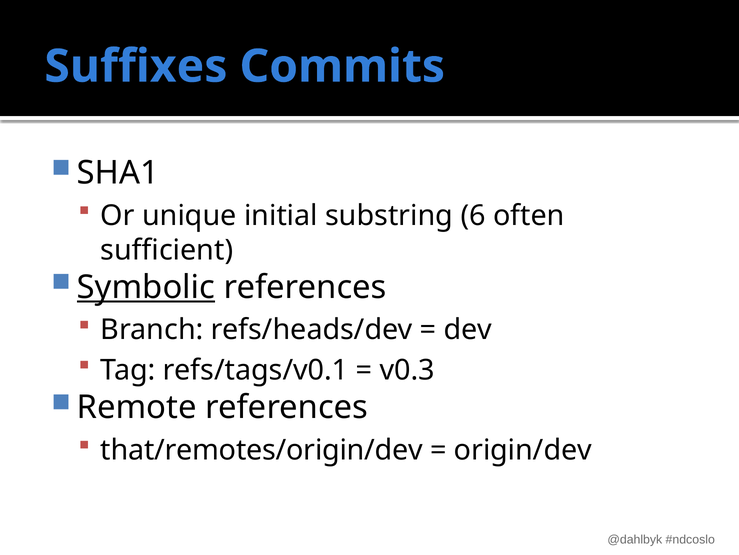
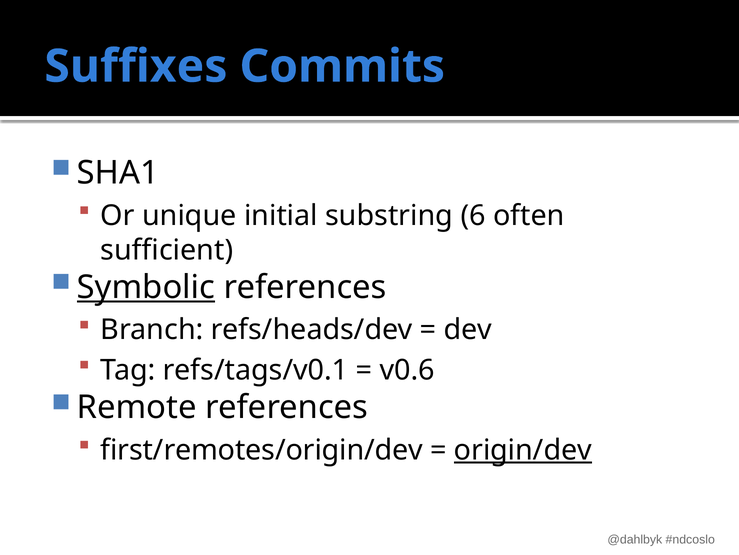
v0.3: v0.3 -> v0.6
that/remotes/origin/dev: that/remotes/origin/dev -> first/remotes/origin/dev
origin/dev underline: none -> present
